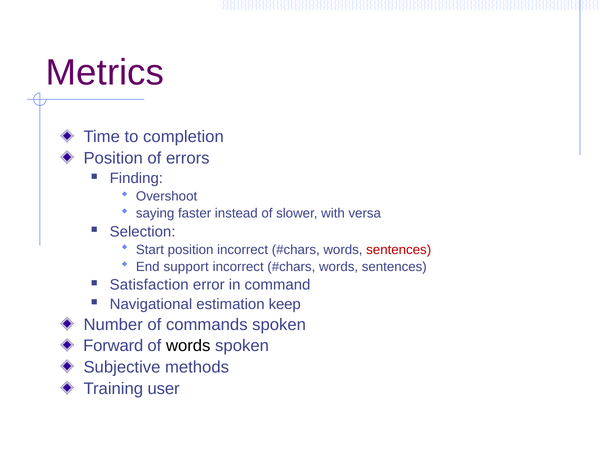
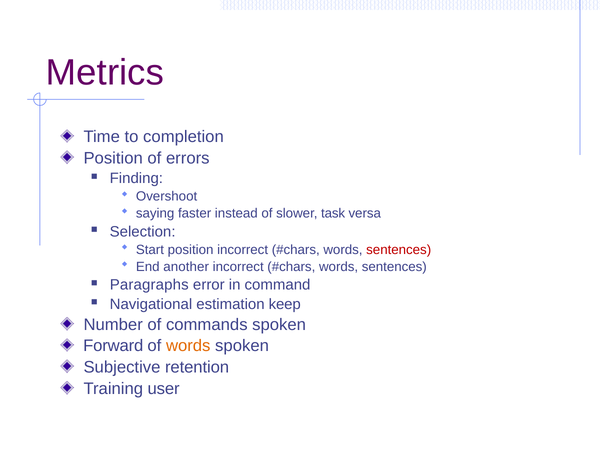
with: with -> task
support: support -> another
Satisfaction: Satisfaction -> Paragraphs
words at (188, 346) colour: black -> orange
methods: methods -> retention
